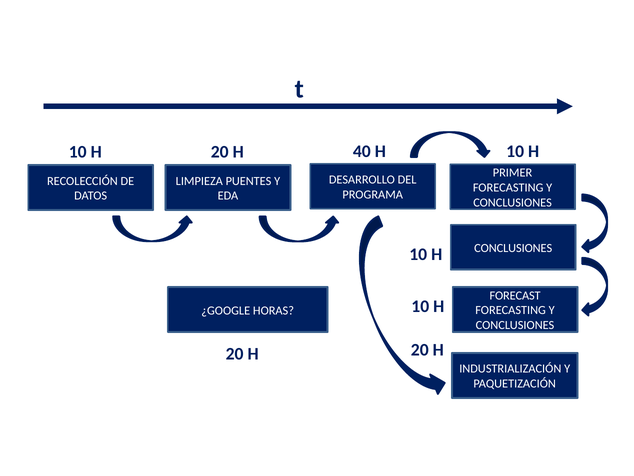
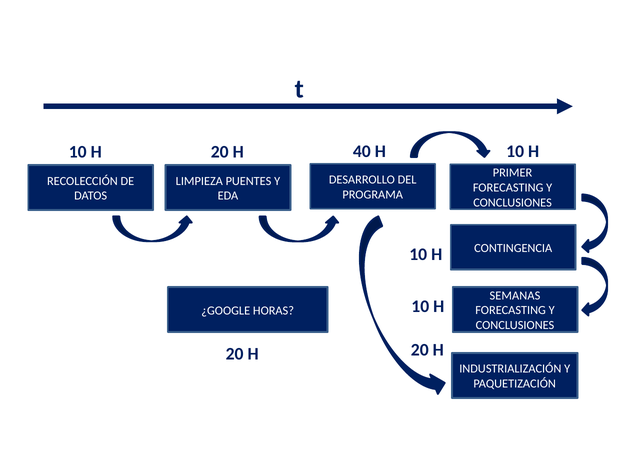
CONCLUSIONES at (513, 248): CONCLUSIONES -> CONTINGENCIA
FORECAST: FORECAST -> SEMANAS
